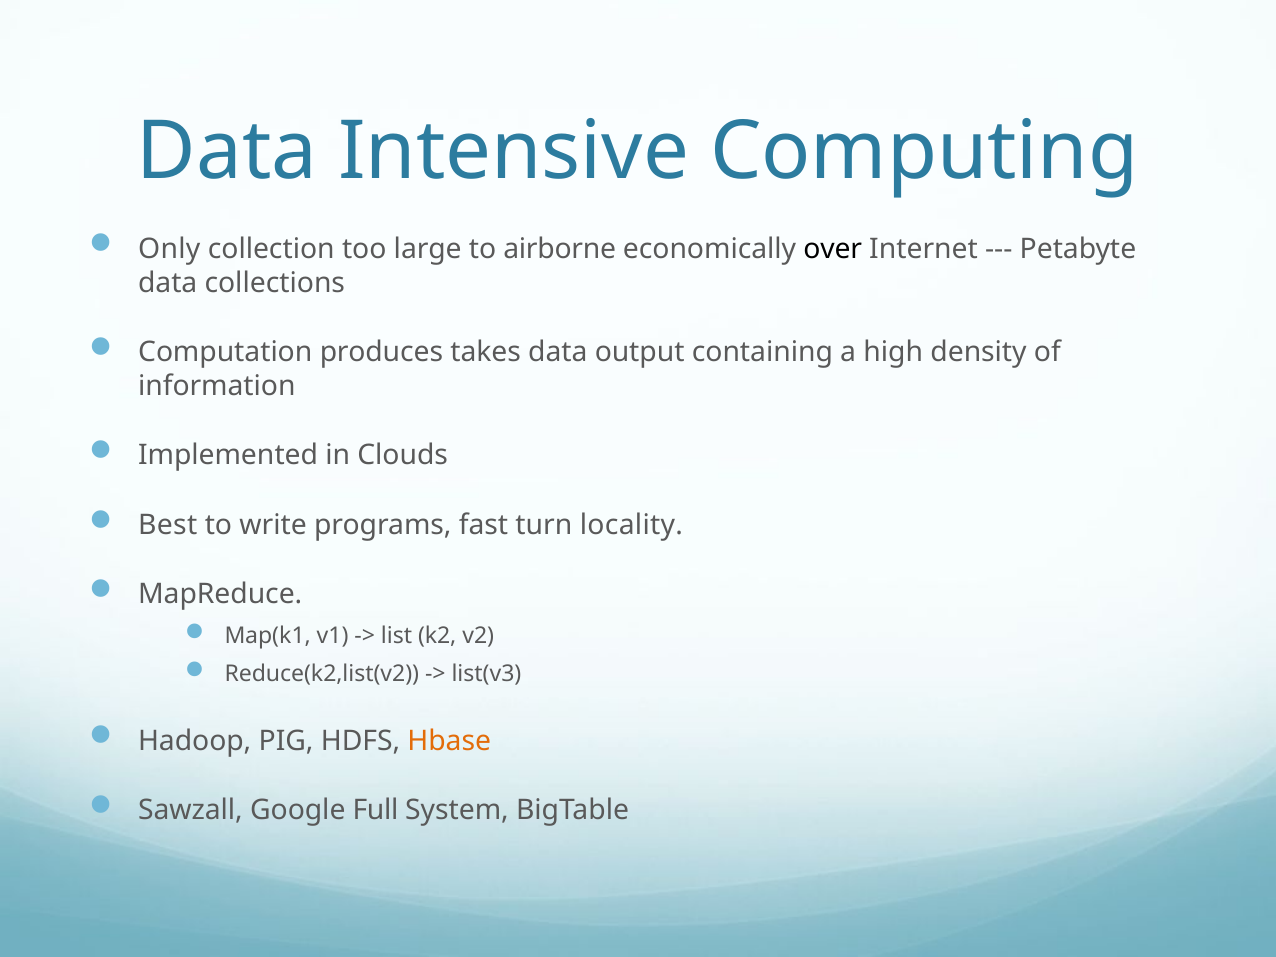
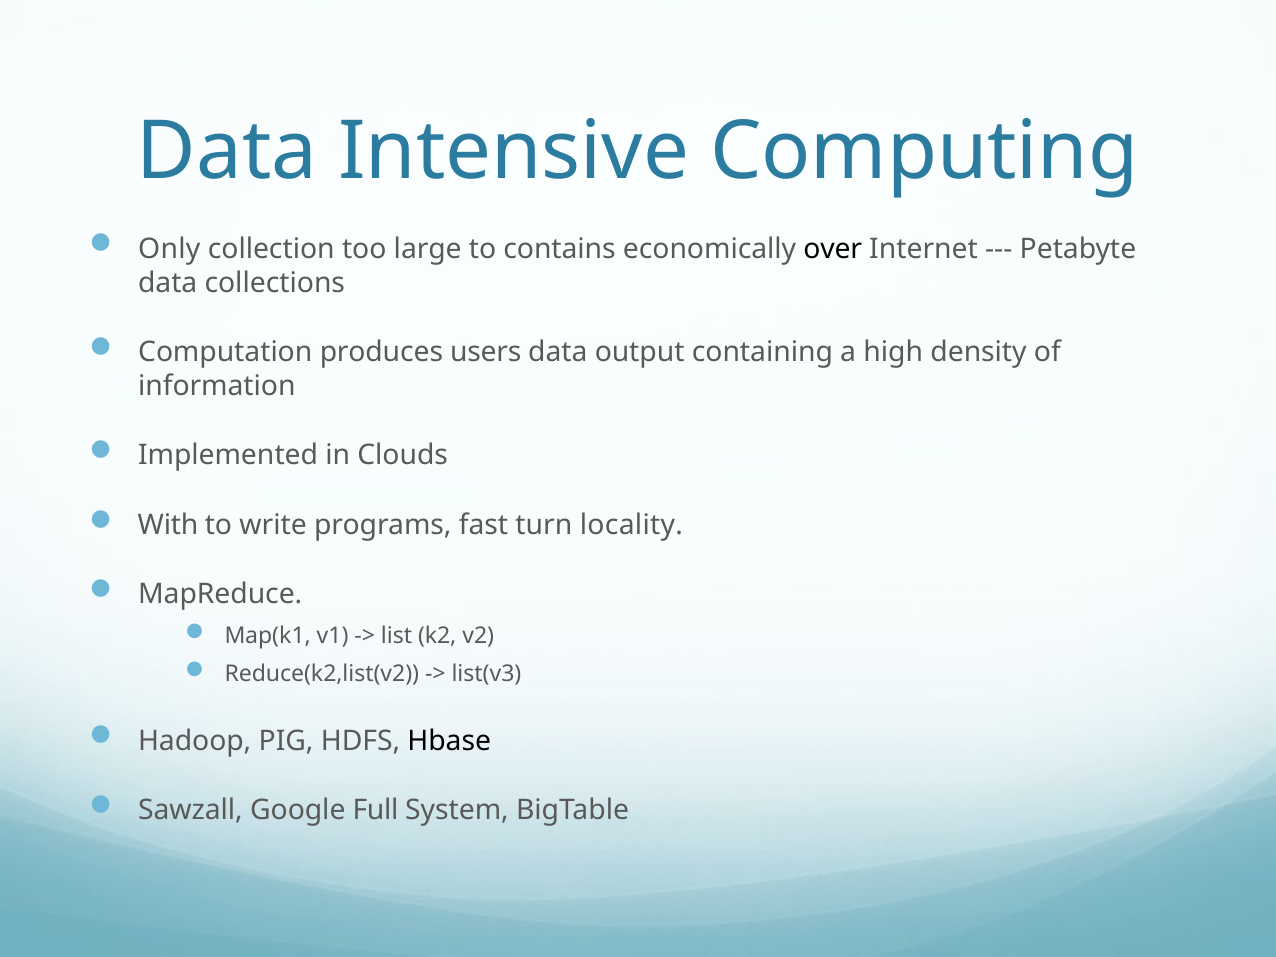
airborne: airborne -> contains
takes: takes -> users
Best: Best -> With
Hbase colour: orange -> black
